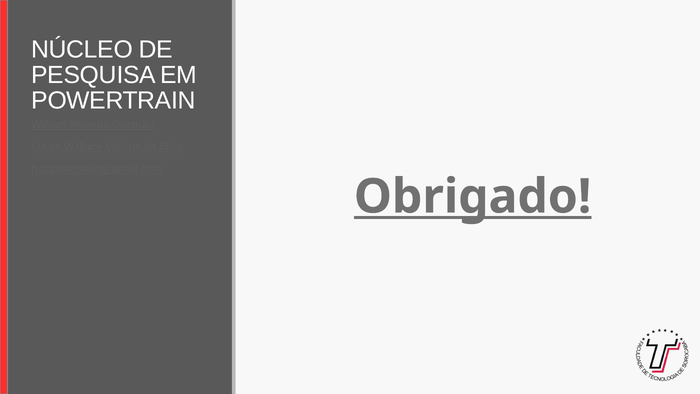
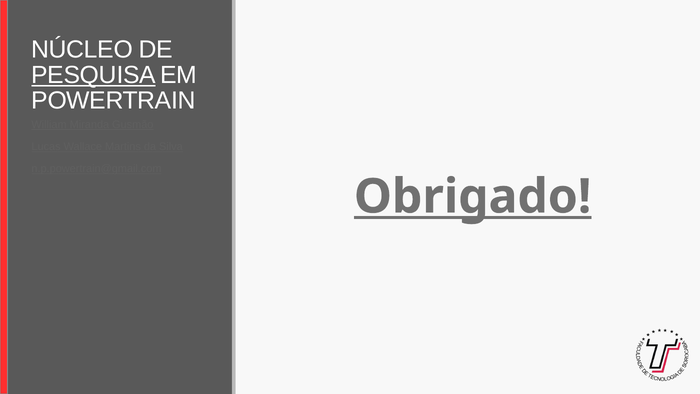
PESQUISA underline: none -> present
